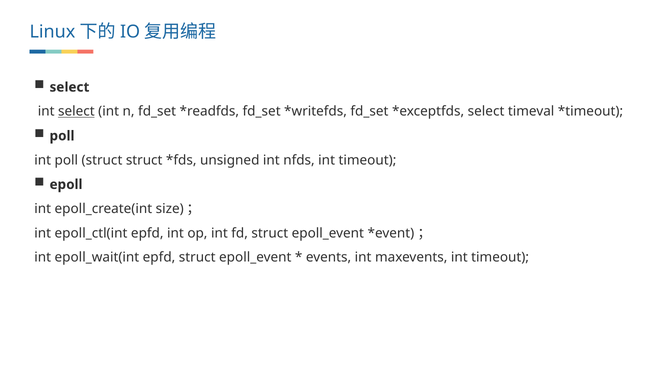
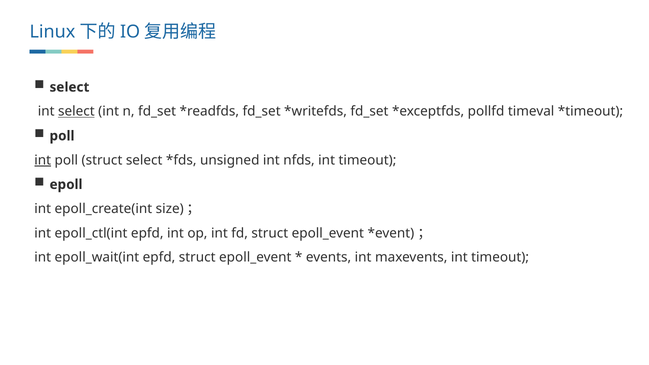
select at (486, 112): select -> pollfd
int at (43, 160) underline: none -> present
struct struct: struct -> select
